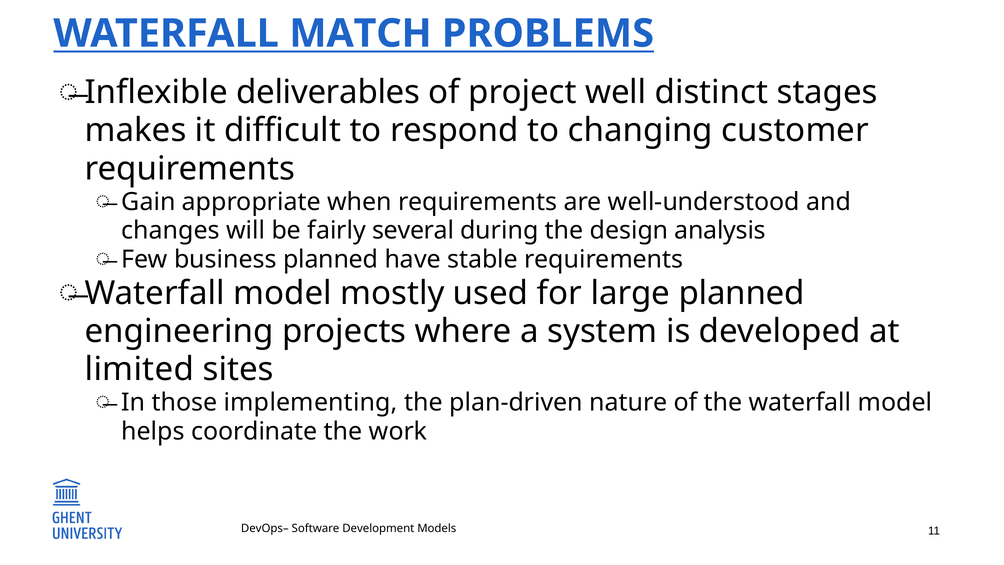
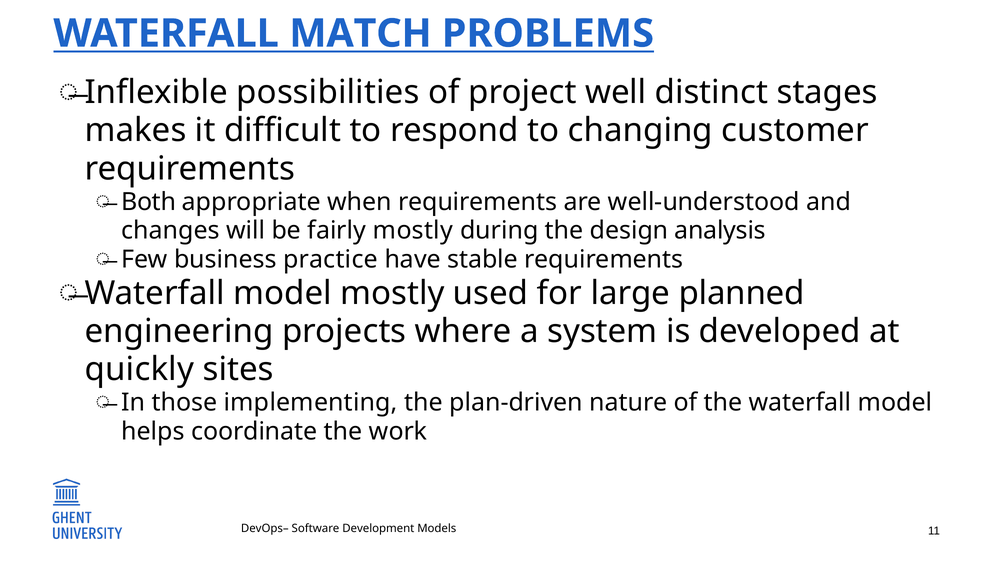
deliverables: deliverables -> possibilities
Gain: Gain -> Both
fairly several: several -> mostly
business planned: planned -> practice
limited: limited -> quickly
